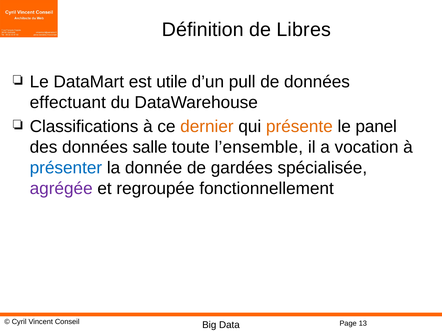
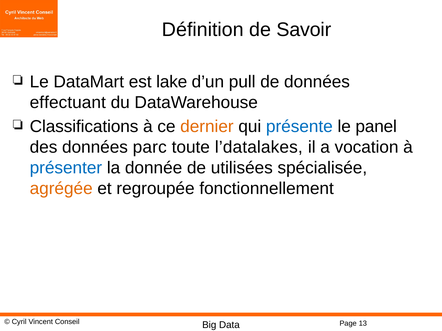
Libres: Libres -> Savoir
utile: utile -> lake
présente colour: orange -> blue
salle: salle -> parc
l’ensemble: l’ensemble -> l’datalakes
gardées: gardées -> utilisées
agrégée colour: purple -> orange
